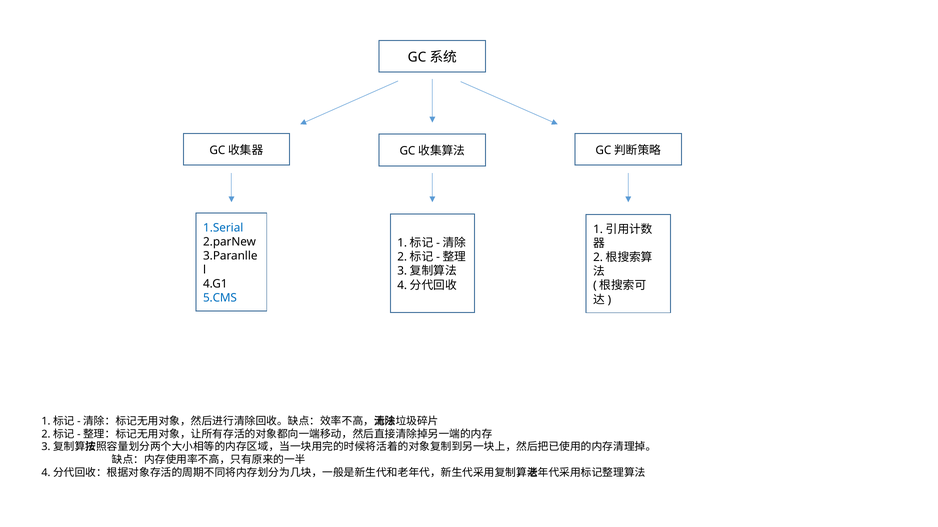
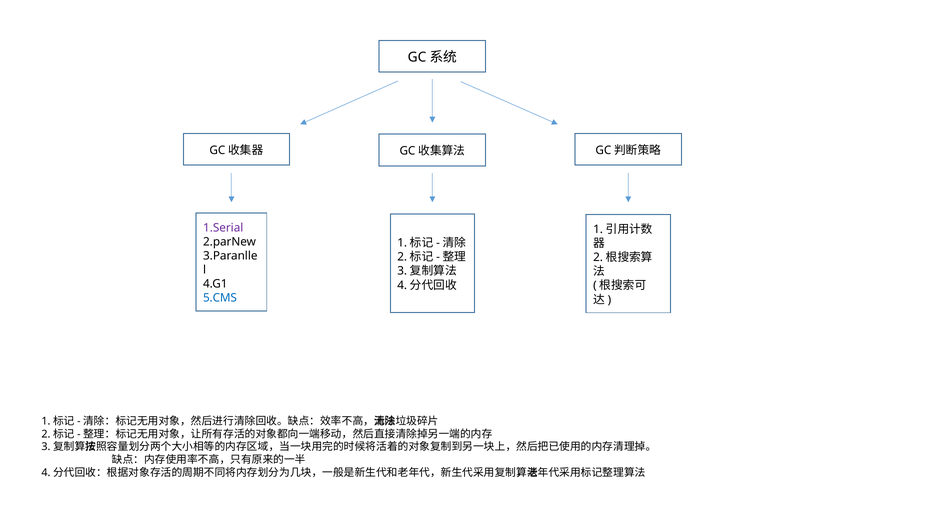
1.Serial colour: blue -> purple
